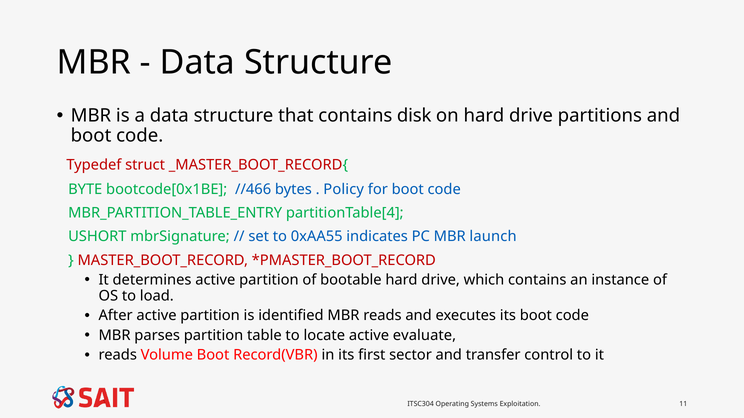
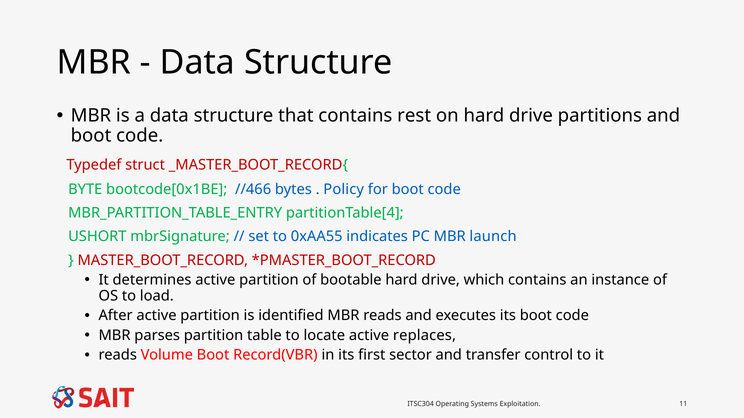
disk: disk -> rest
evaluate: evaluate -> replaces
